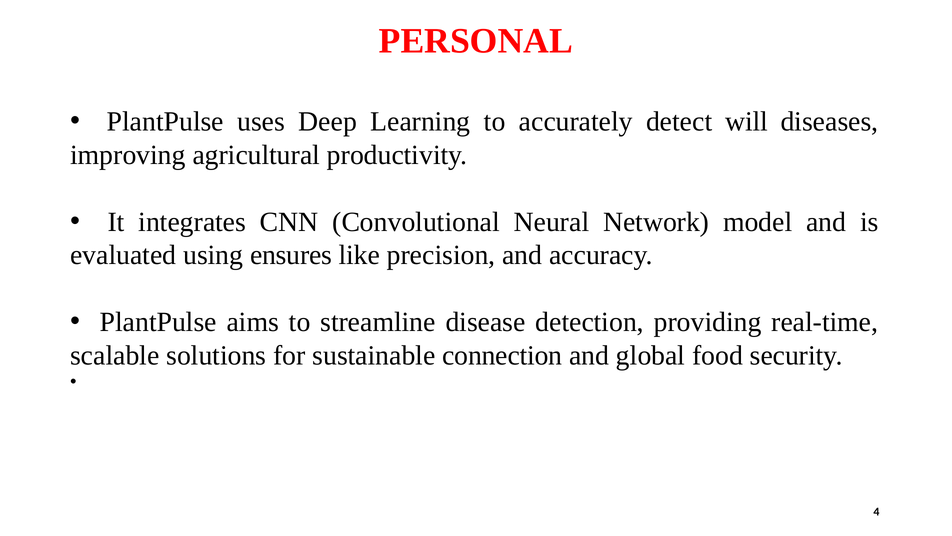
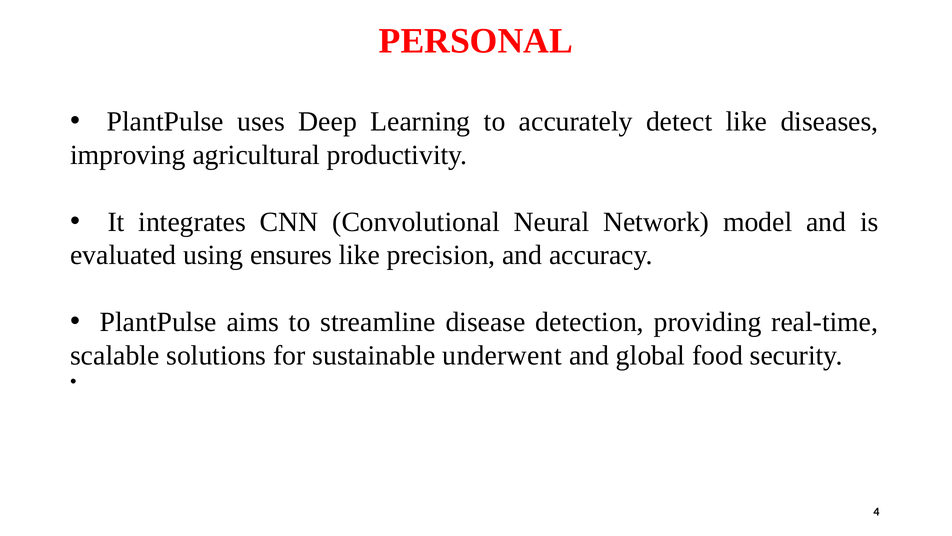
detect will: will -> like
connection: connection -> underwent
